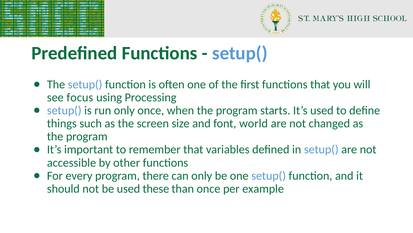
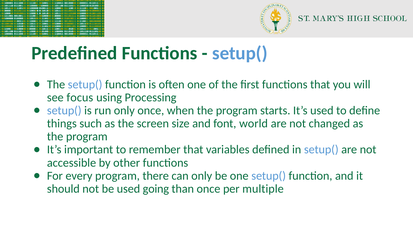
these: these -> going
example: example -> multiple
